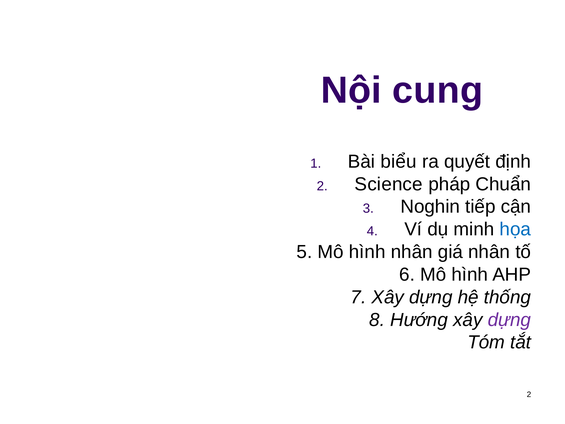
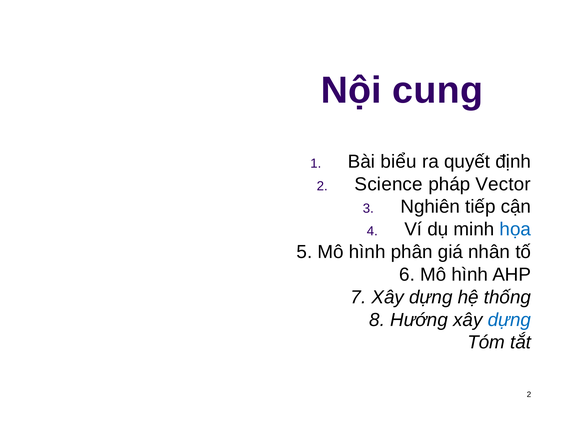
Chuẩn: Chuẩn -> Vector
Noghin: Noghin -> Nghiên
hình nhân: nhân -> phân
dựng at (509, 320) colour: purple -> blue
